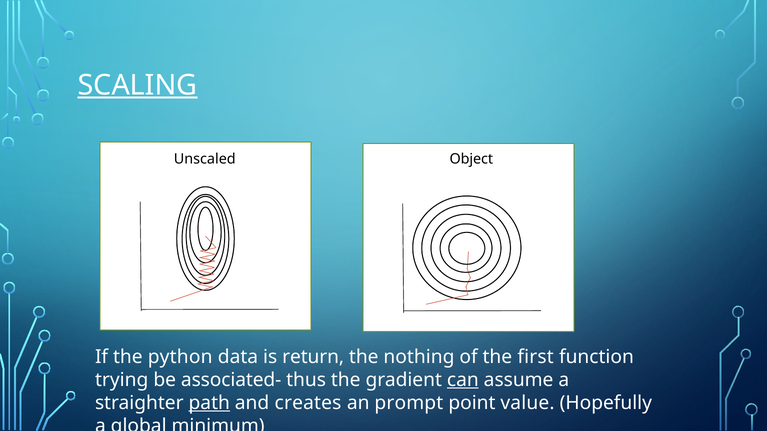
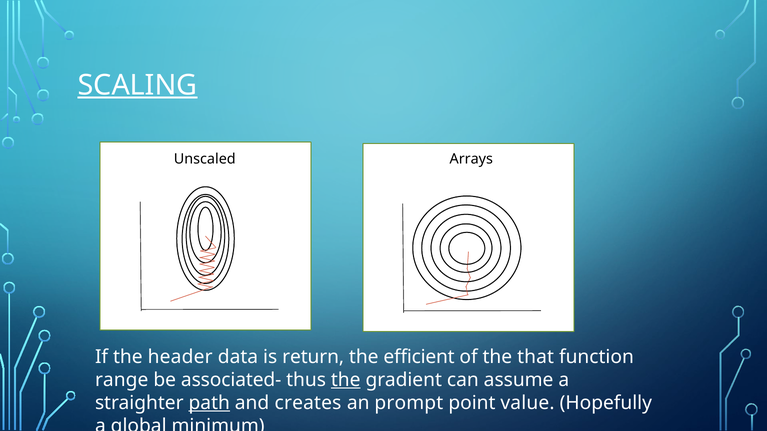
Object: Object -> Arrays
python: python -> header
nothing: nothing -> efficient
first: first -> that
trying: trying -> range
the at (346, 380) underline: none -> present
can underline: present -> none
